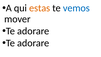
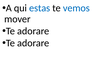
estas colour: orange -> blue
